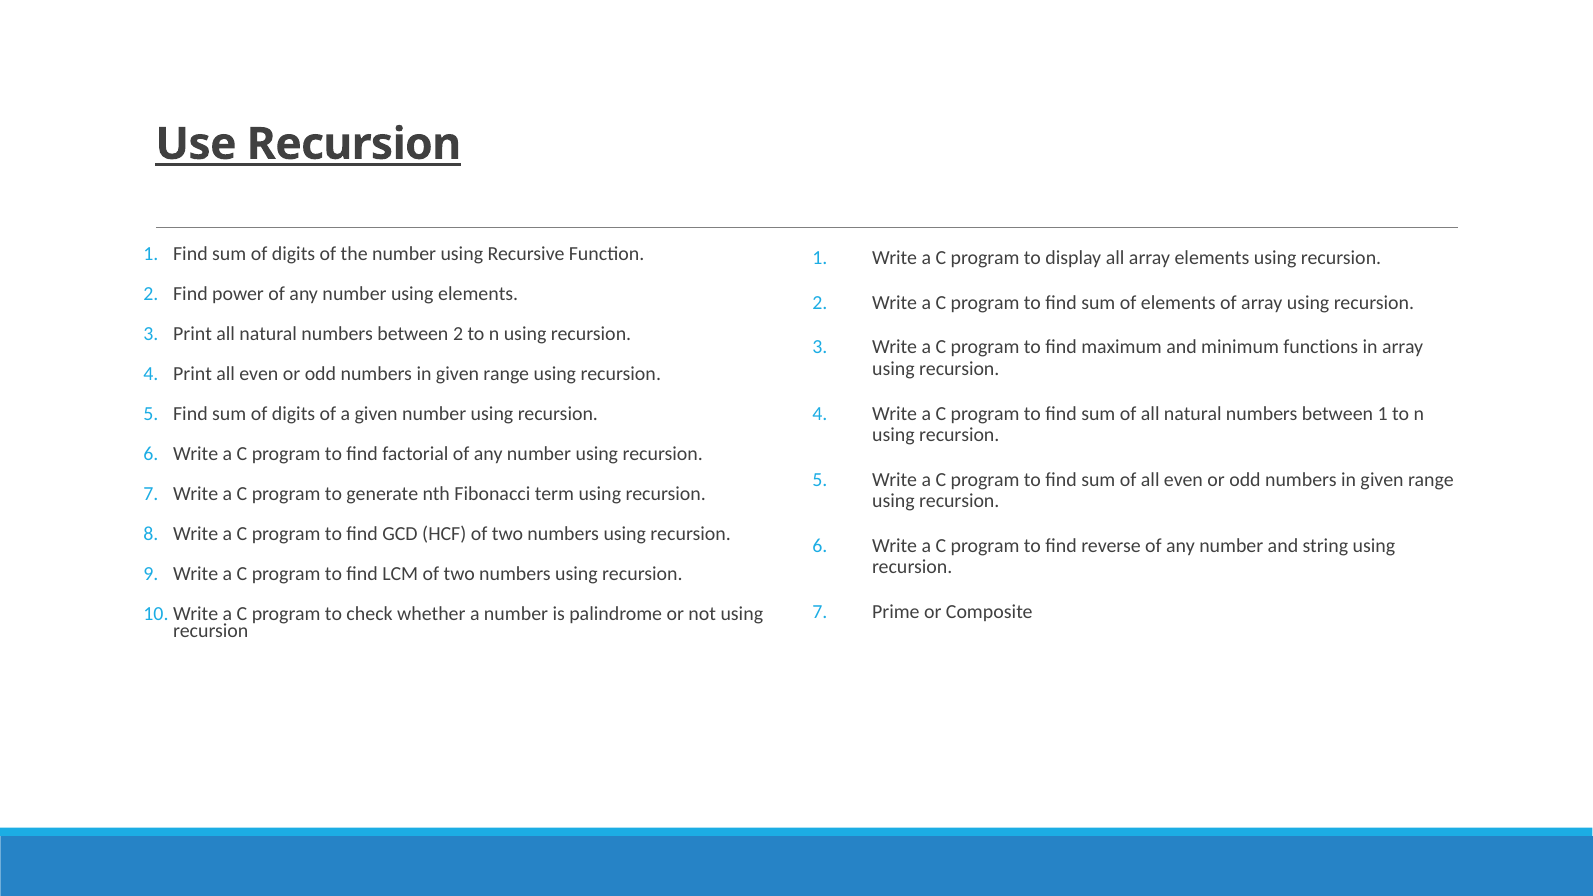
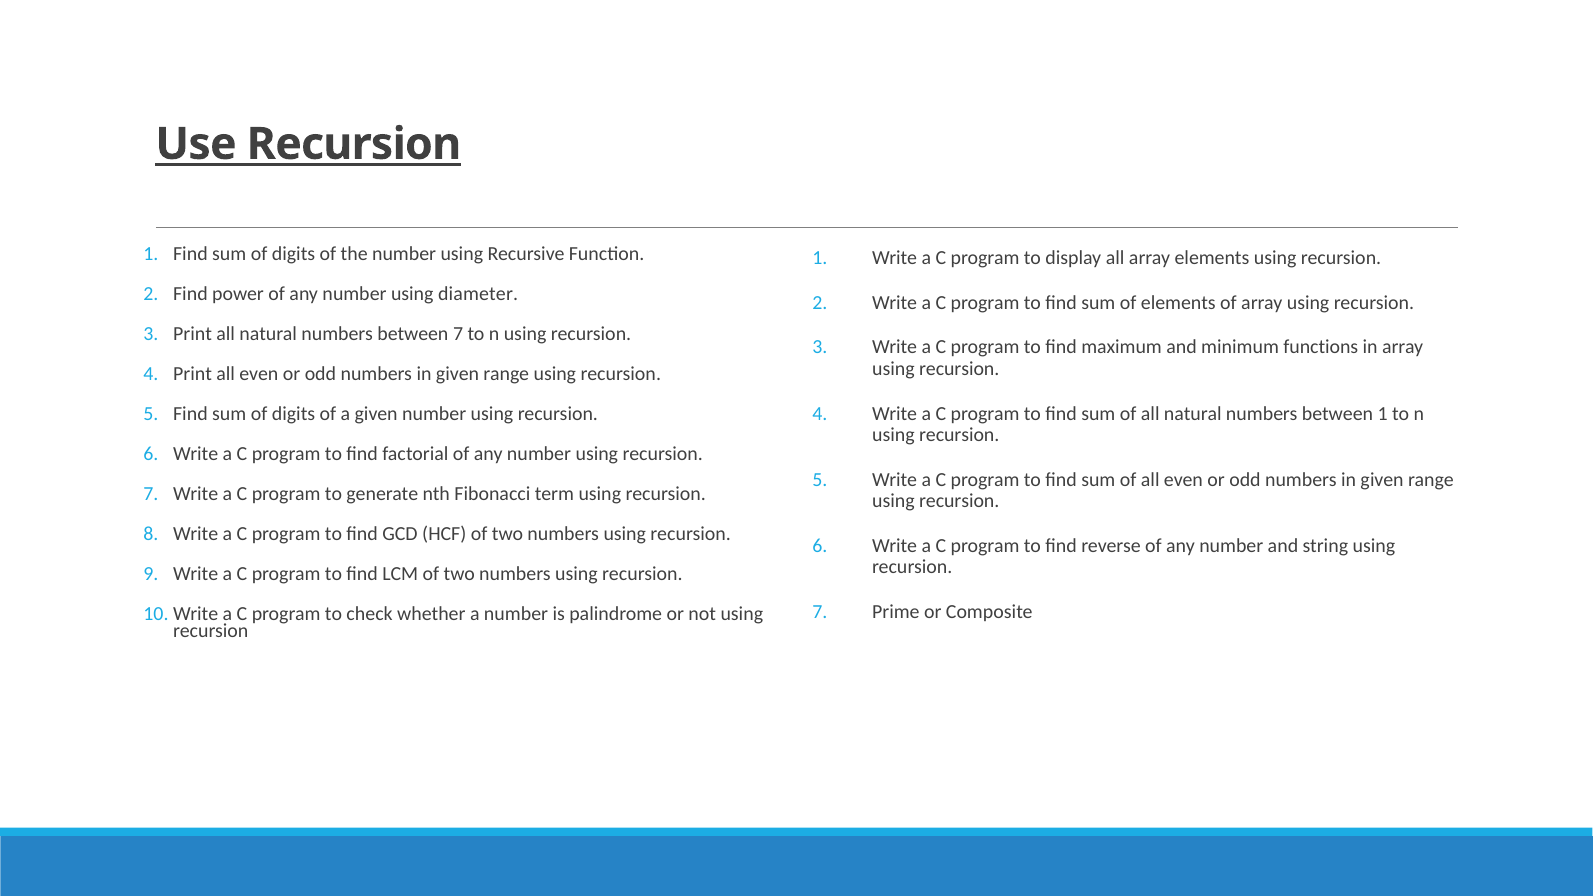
using elements: elements -> diameter
between 2: 2 -> 7
